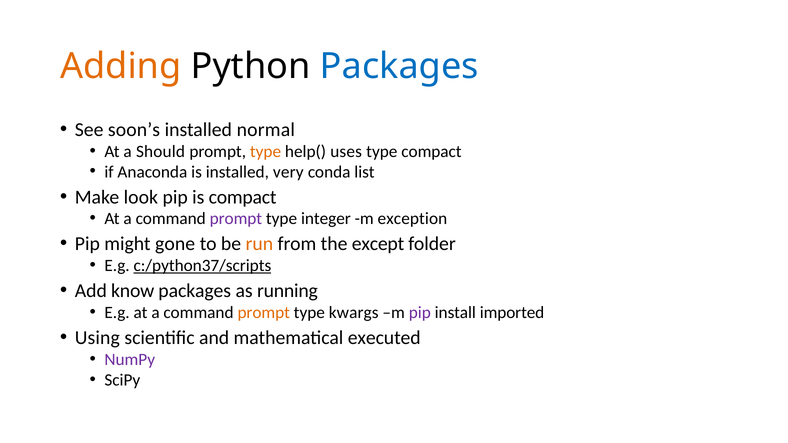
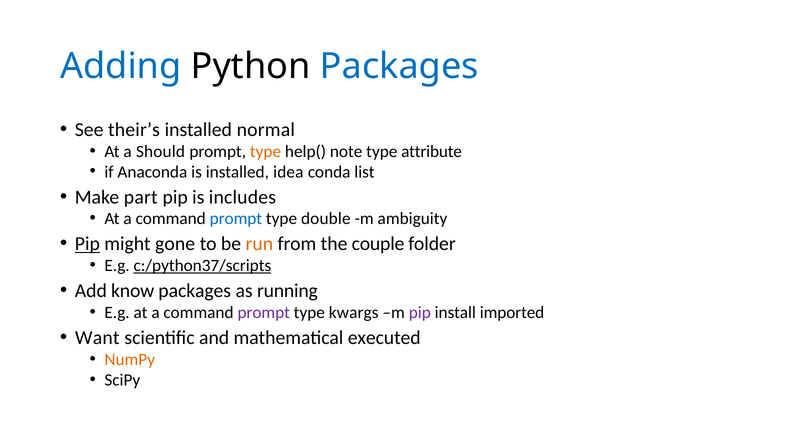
Adding colour: orange -> blue
soon’s: soon’s -> their’s
uses: uses -> note
type compact: compact -> attribute
very: very -> idea
look: look -> part
is compact: compact -> includes
prompt at (236, 219) colour: purple -> blue
integer: integer -> double
exception: exception -> ambiguity
Pip at (87, 244) underline: none -> present
except: except -> couple
prompt at (264, 313) colour: orange -> purple
Using: Using -> Want
NumPy colour: purple -> orange
